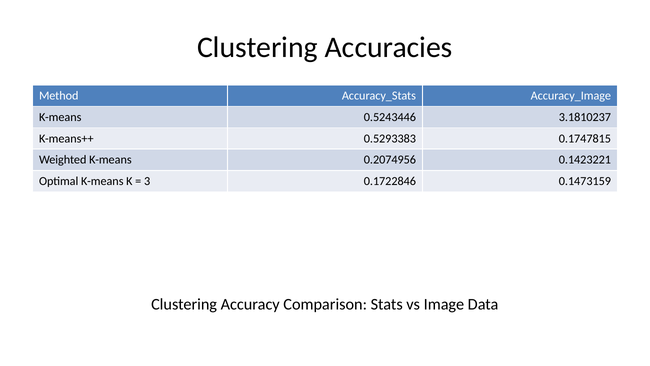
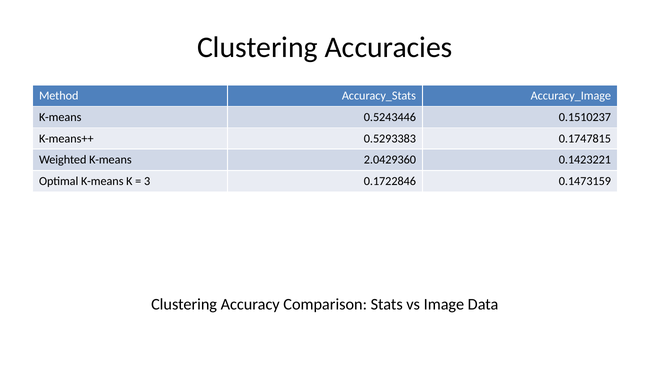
3.1810237: 3.1810237 -> 0.1510237
0.2074956: 0.2074956 -> 2.0429360
